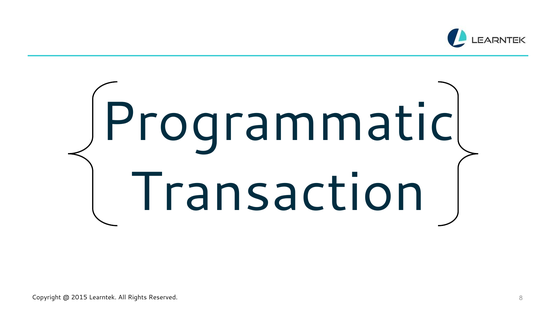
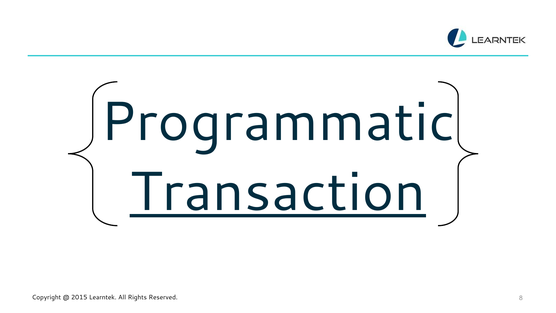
Transaction underline: none -> present
